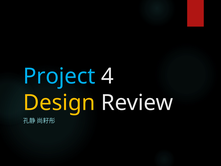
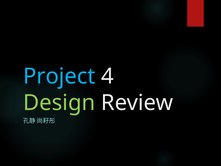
Design colour: yellow -> light green
